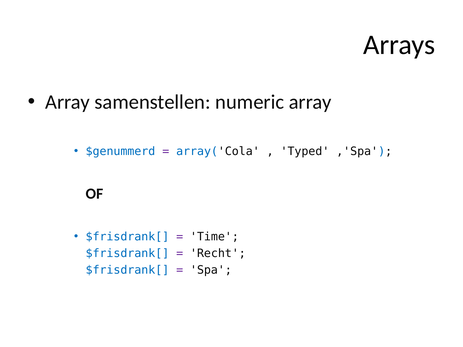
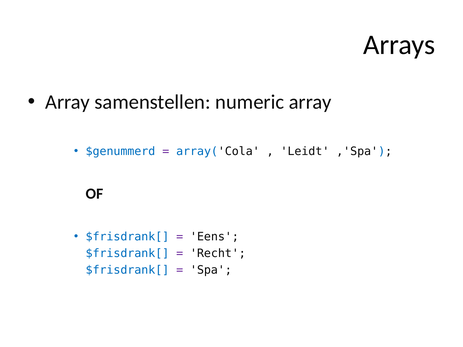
Typed: Typed -> Leidt
Time: Time -> Eens
